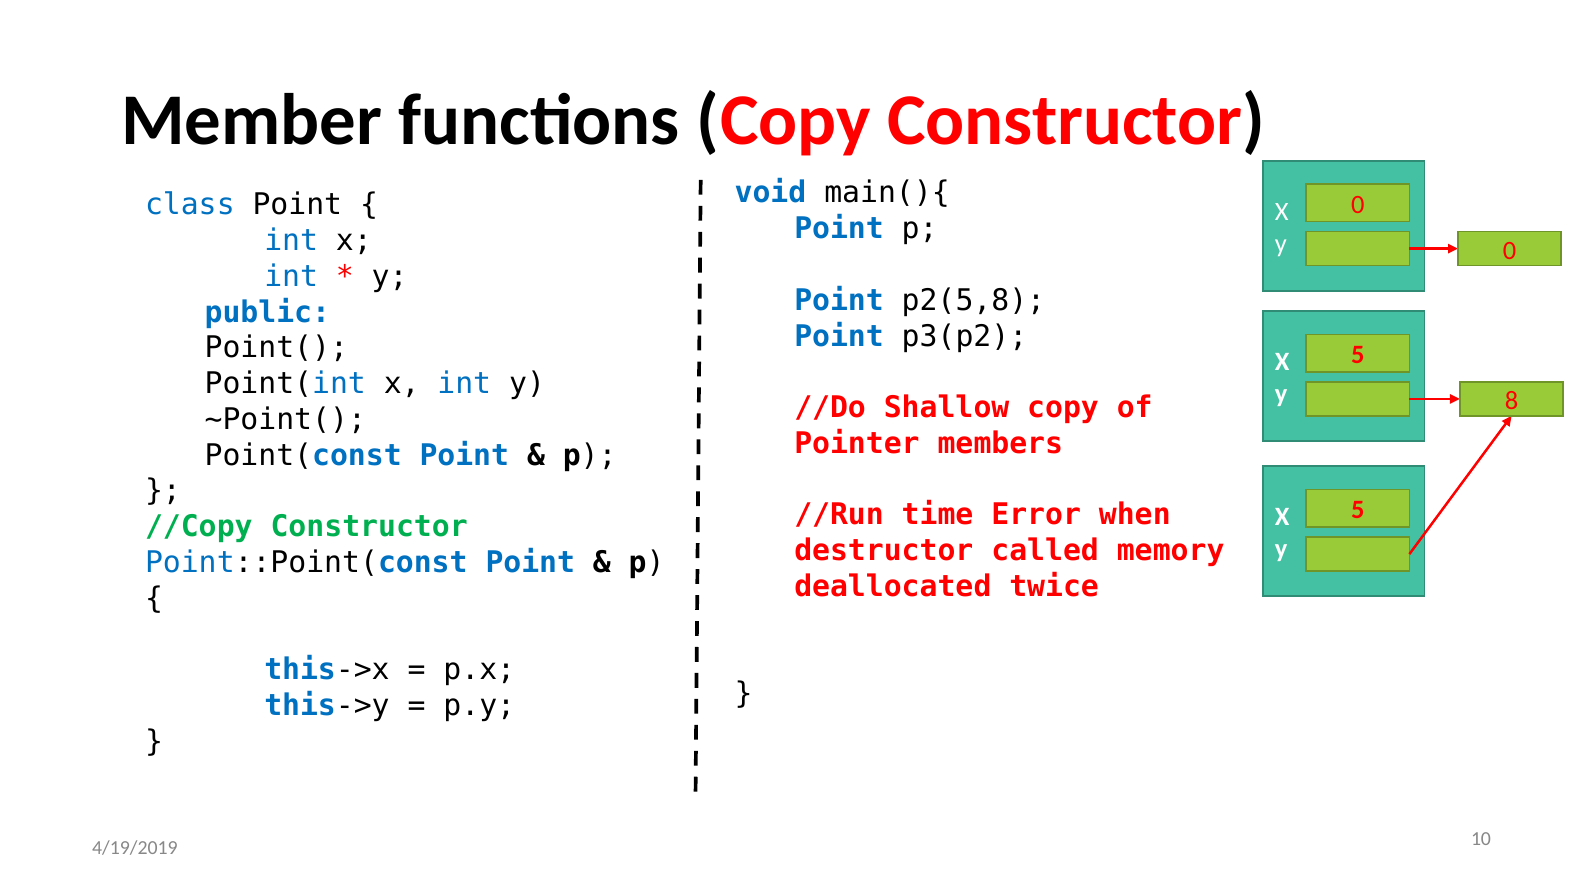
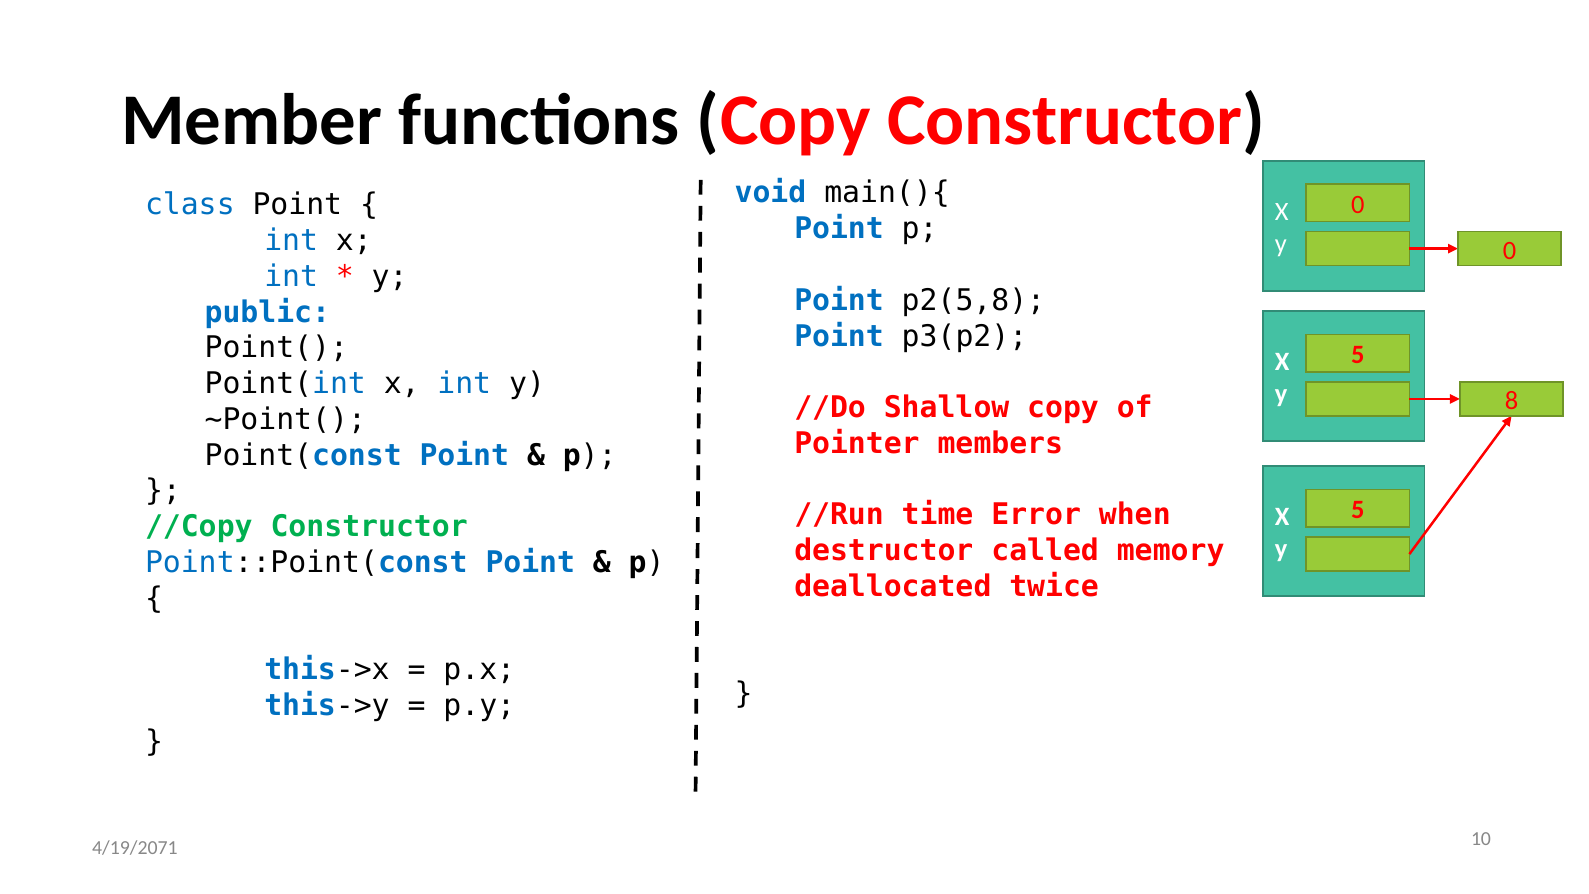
4/19/2019: 4/19/2019 -> 4/19/2071
